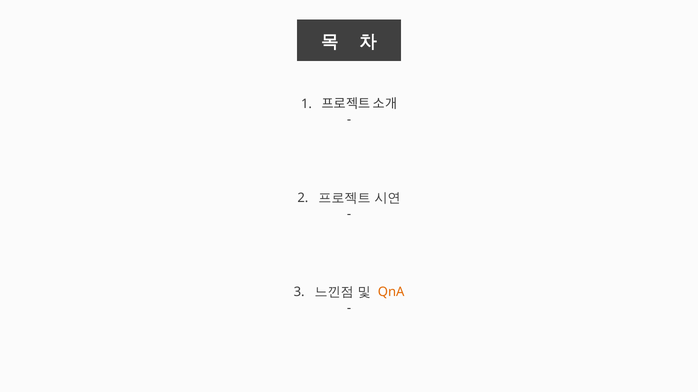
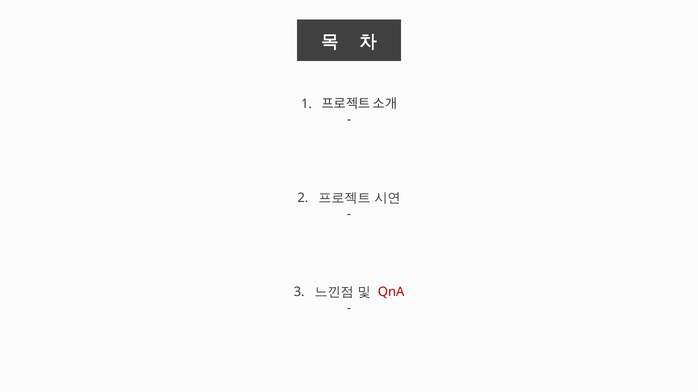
QnA colour: orange -> red
